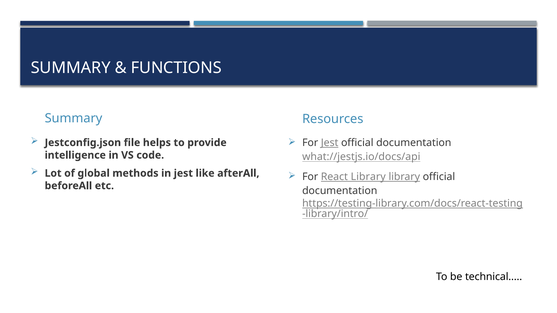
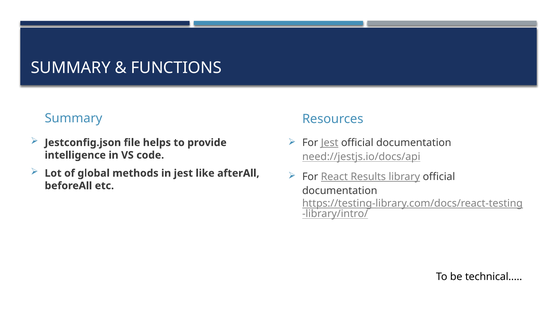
what://jestjs.io/docs/api: what://jestjs.io/docs/api -> need://jestjs.io/docs/api
React Library: Library -> Results
